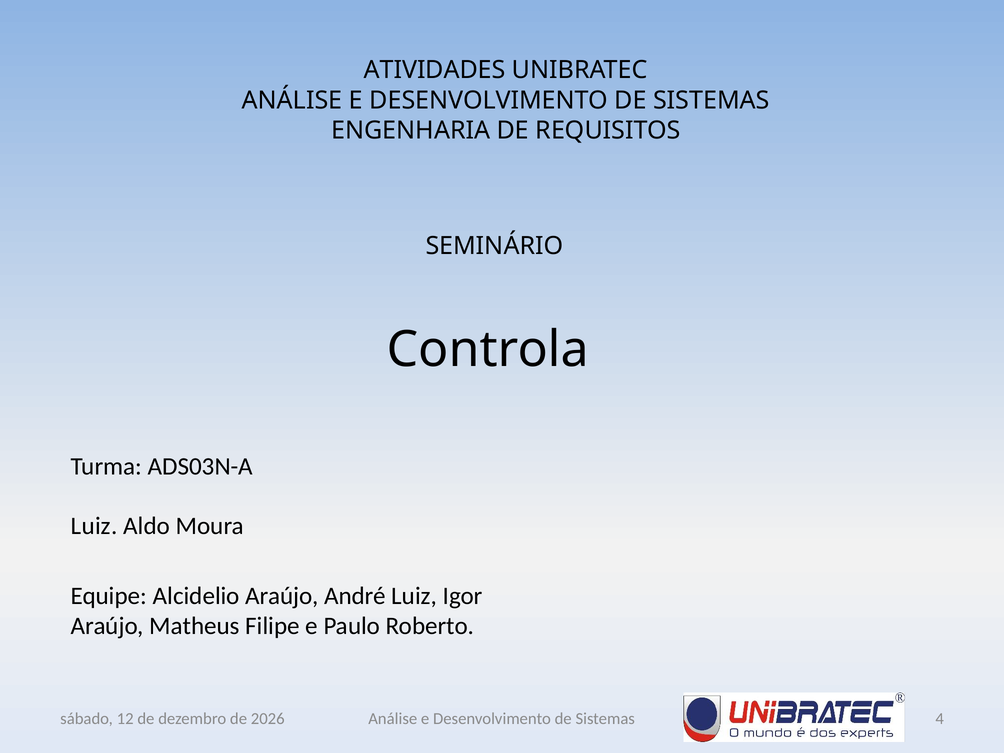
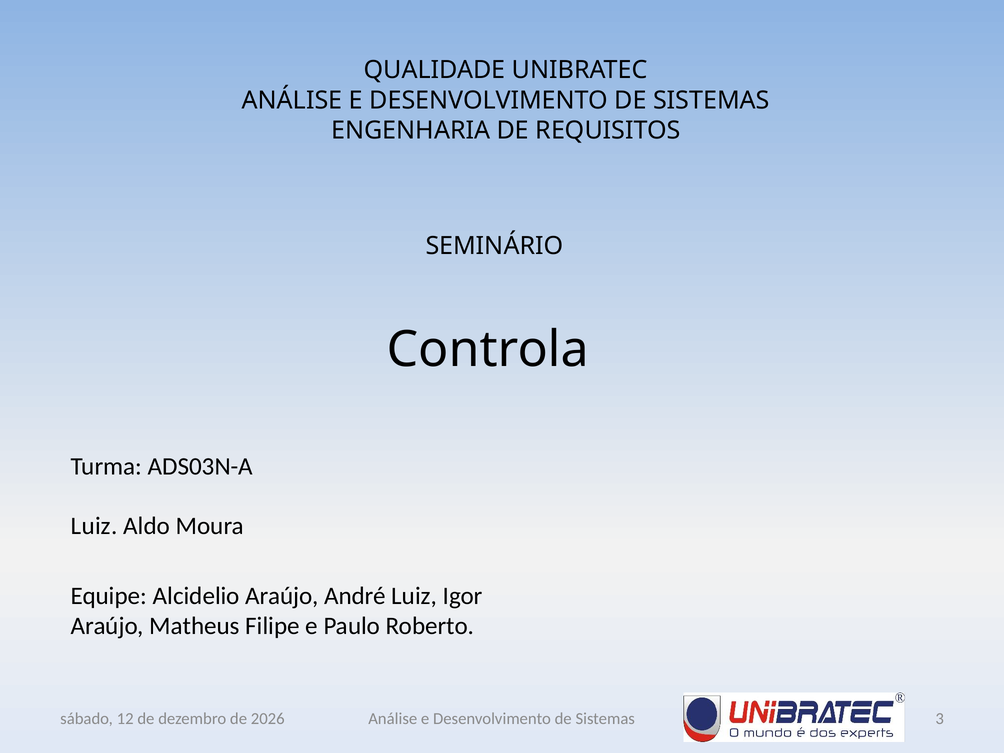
ATIVIDADES: ATIVIDADES -> QUALIDADE
4: 4 -> 3
